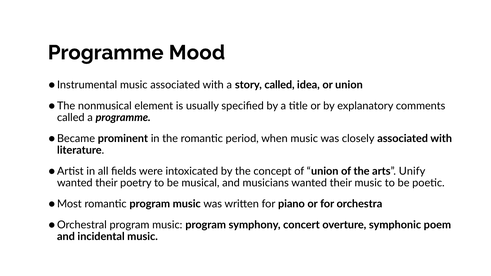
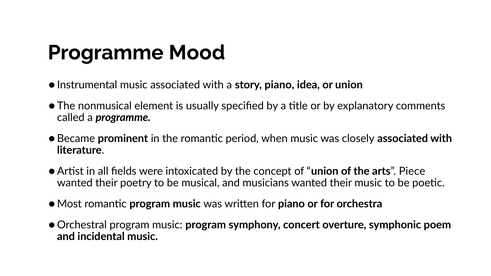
story called: called -> piano
Unify: Unify -> Piece
